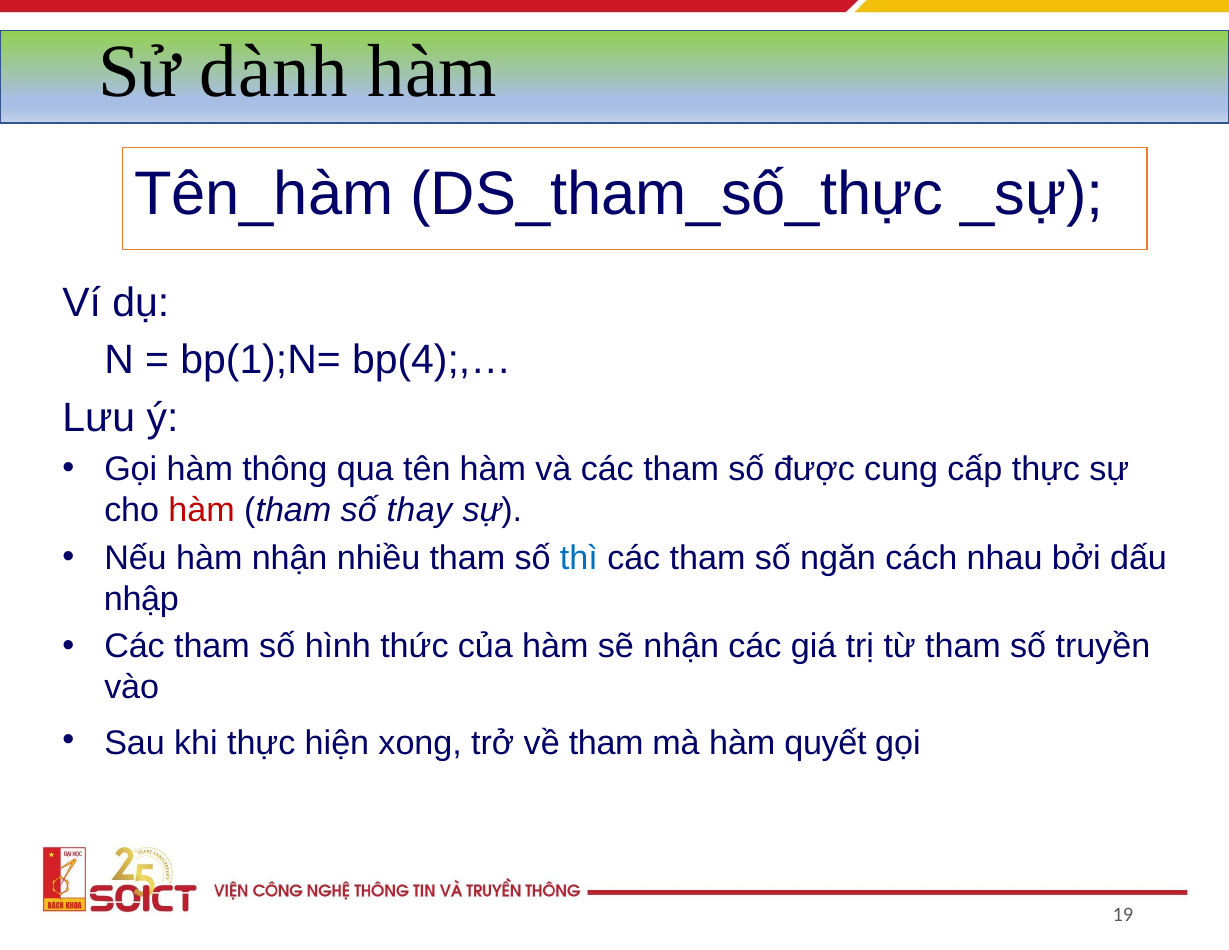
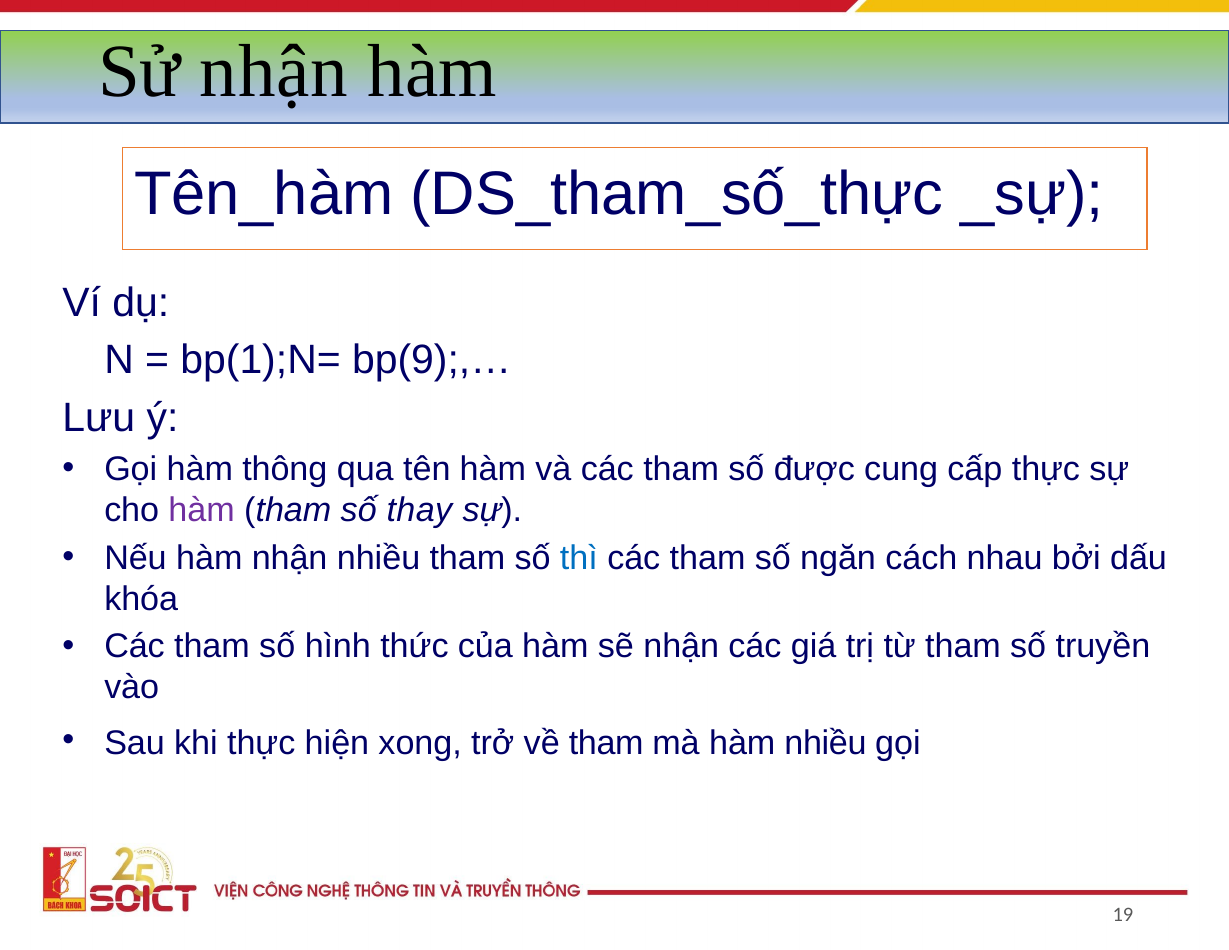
Sử dành: dành -> nhận
bp(4);,…: bp(4);,… -> bp(9);,…
hàm at (202, 510) colour: red -> purple
nhập: nhập -> khóa
hàm quyết: quyết -> nhiều
